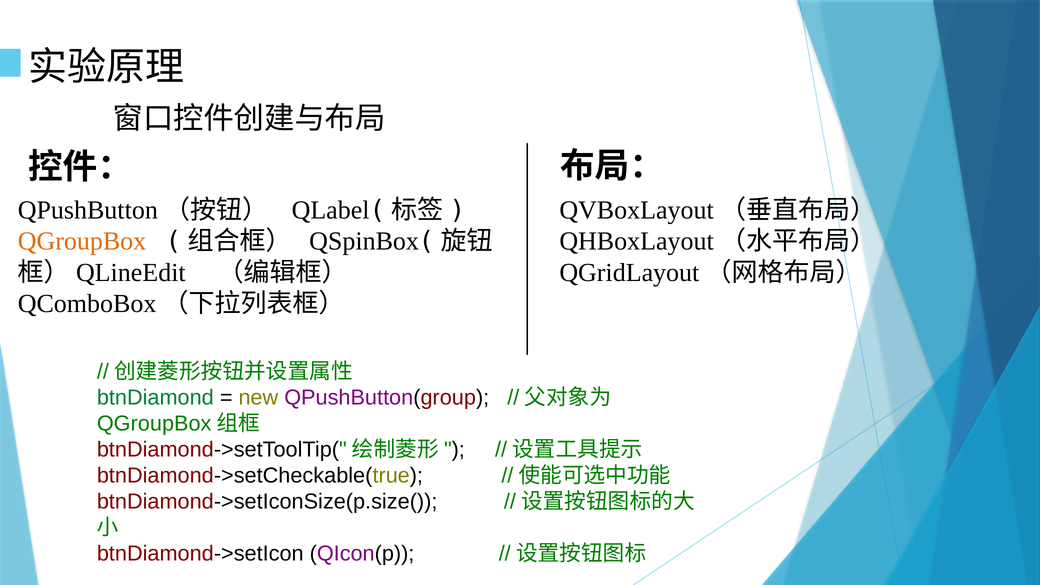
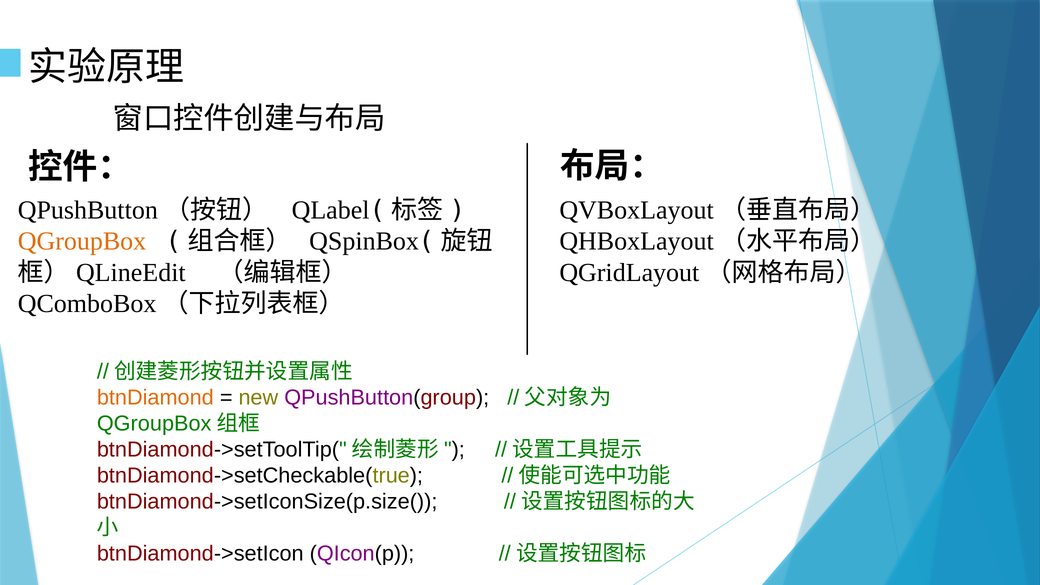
btnDiamond colour: green -> orange
